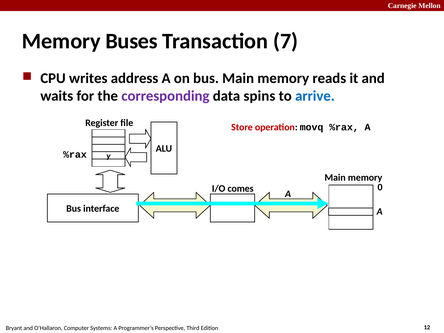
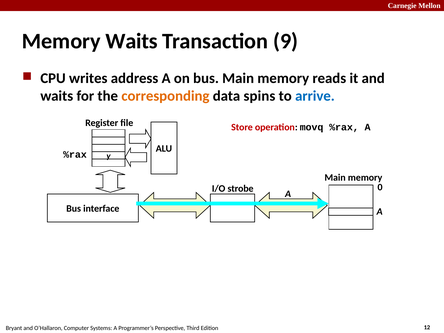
Memory Buses: Buses -> Waits
7: 7 -> 9
corresponding colour: purple -> orange
comes: comes -> strobe
